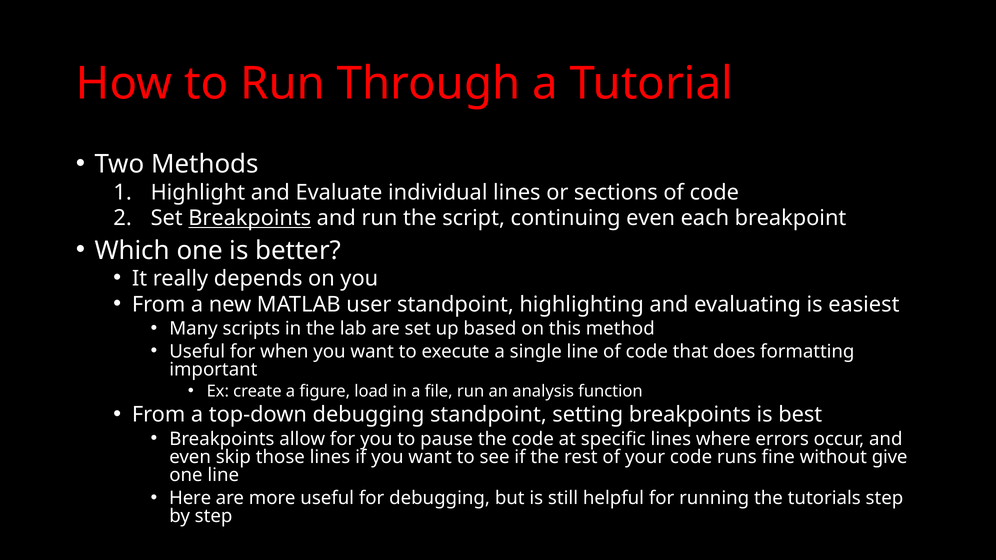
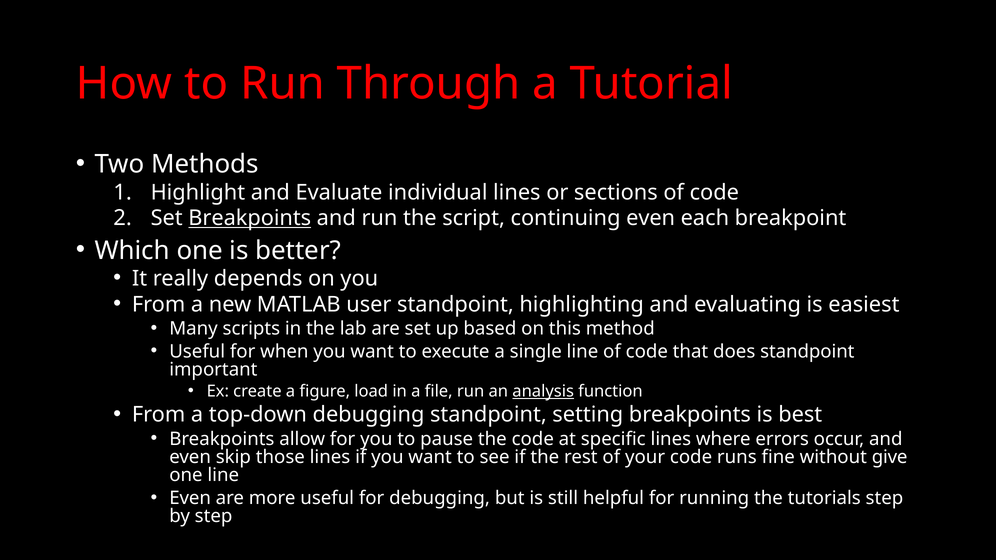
does formatting: formatting -> standpoint
analysis underline: none -> present
Here at (190, 498): Here -> Even
